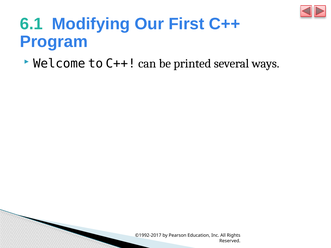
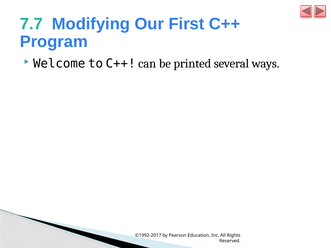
6.1: 6.1 -> 7.7
